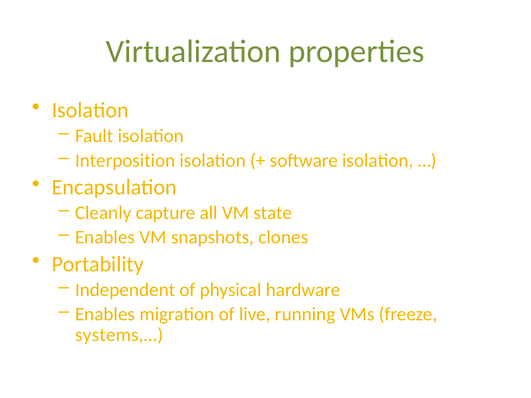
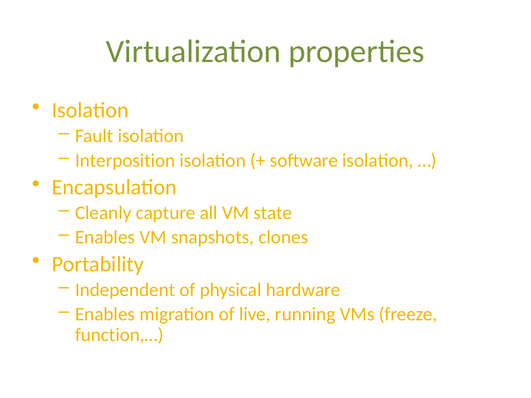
systems,…: systems,… -> function,…
